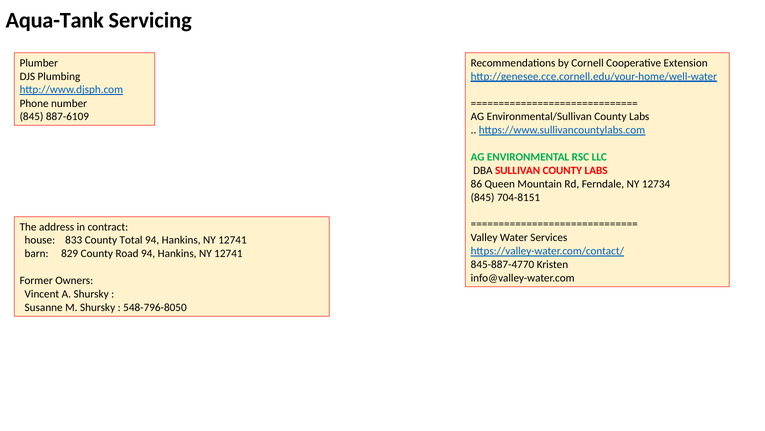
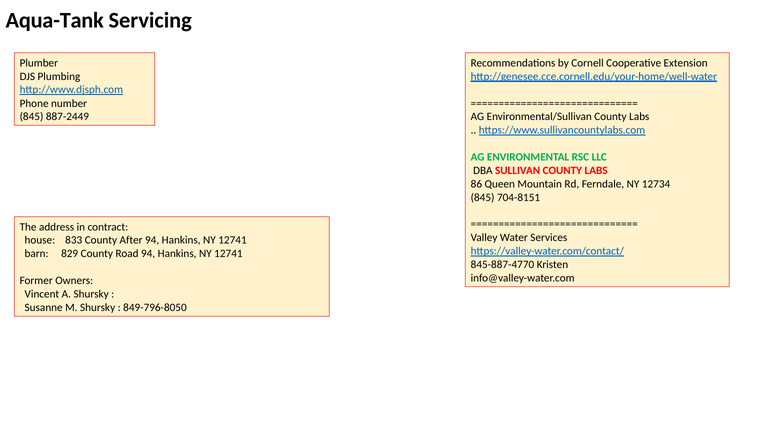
887-6109: 887-6109 -> 887-2449
Total: Total -> After
548-796-8050: 548-796-8050 -> 849-796-8050
